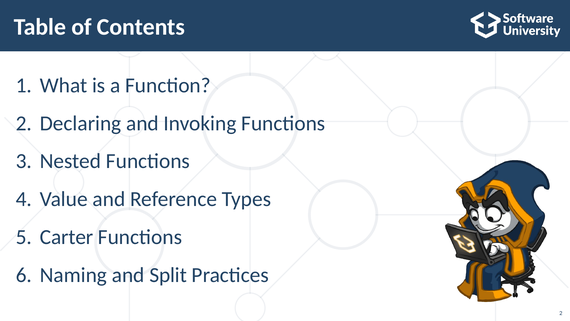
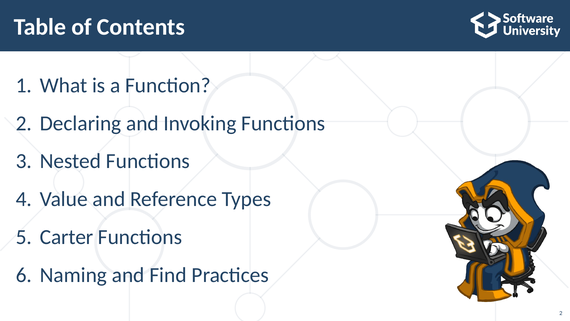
Split: Split -> Find
